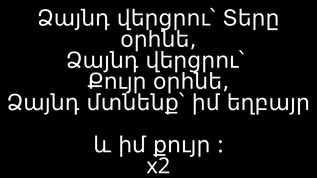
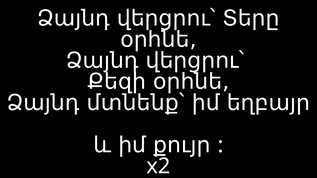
Քույր at (117, 82): Քույր -> Քեզի
